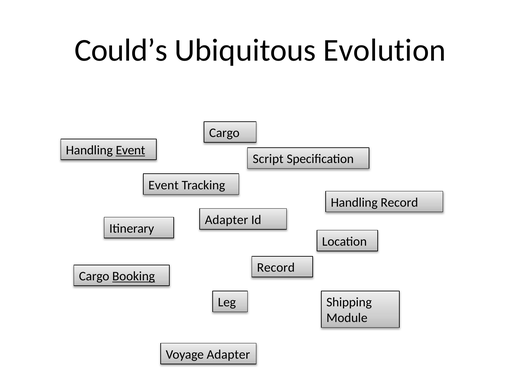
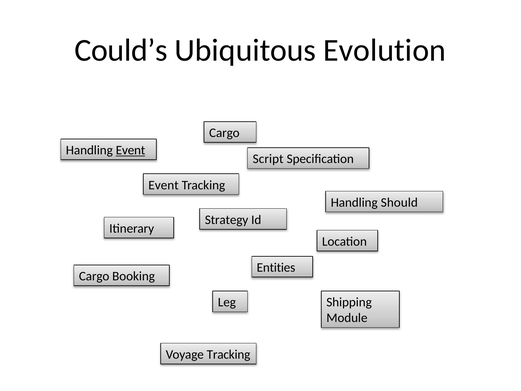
Handling Record: Record -> Should
Adapter at (226, 220): Adapter -> Strategy
Record at (276, 267): Record -> Entities
Booking underline: present -> none
Voyage Adapter: Adapter -> Tracking
